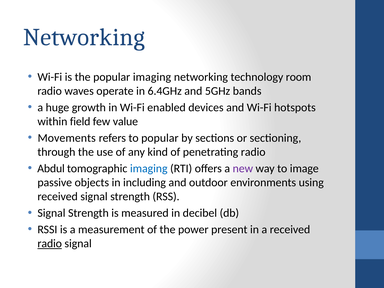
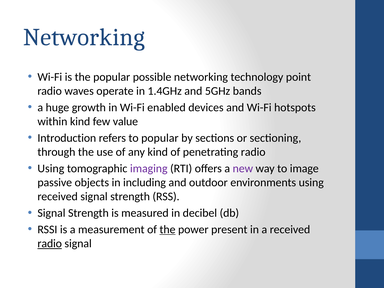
popular imaging: imaging -> possible
room: room -> point
6.4GHz: 6.4GHz -> 1.4GHz
within field: field -> kind
Movements: Movements -> Introduction
Abdul at (51, 168): Abdul -> Using
imaging at (149, 168) colour: blue -> purple
the at (168, 229) underline: none -> present
